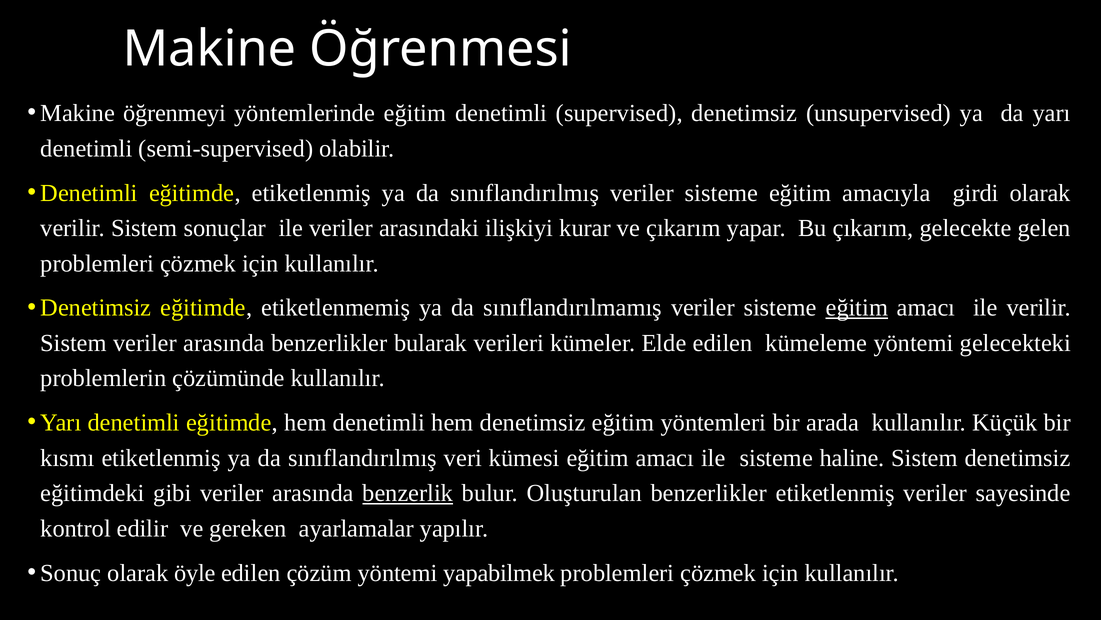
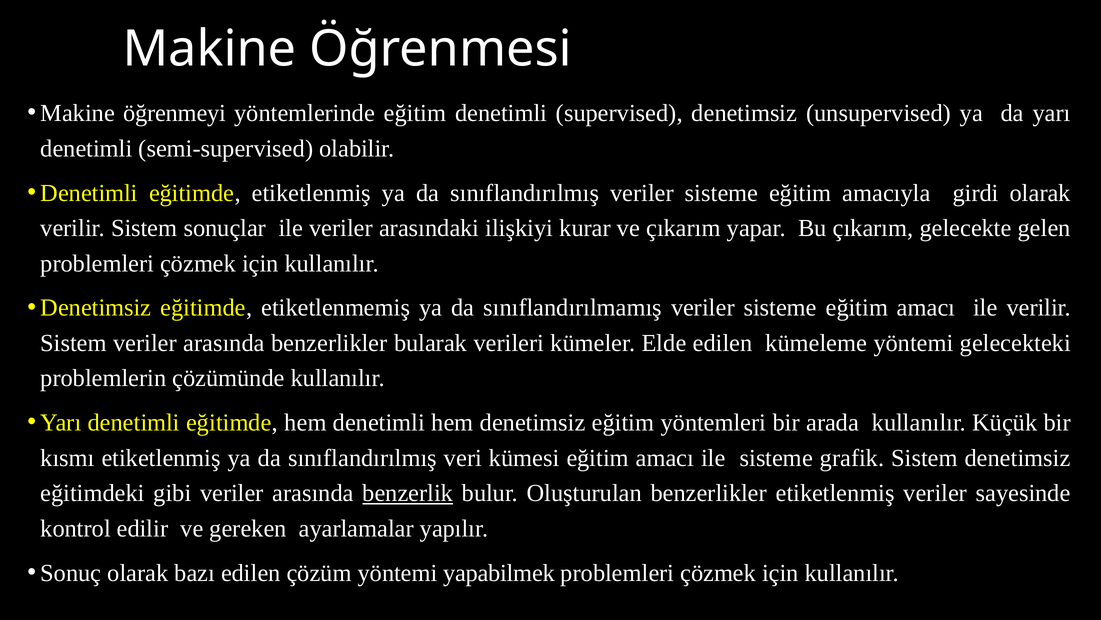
eğitim at (857, 308) underline: present -> none
haline: haline -> grafik
öyle: öyle -> bazı
